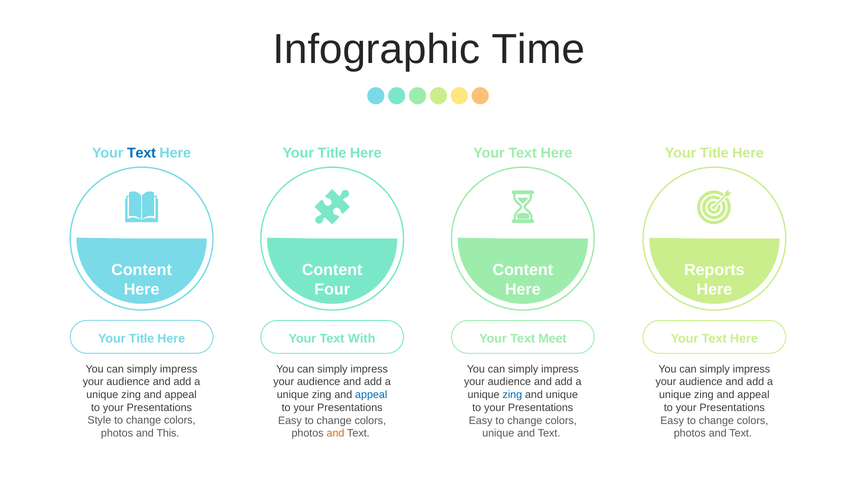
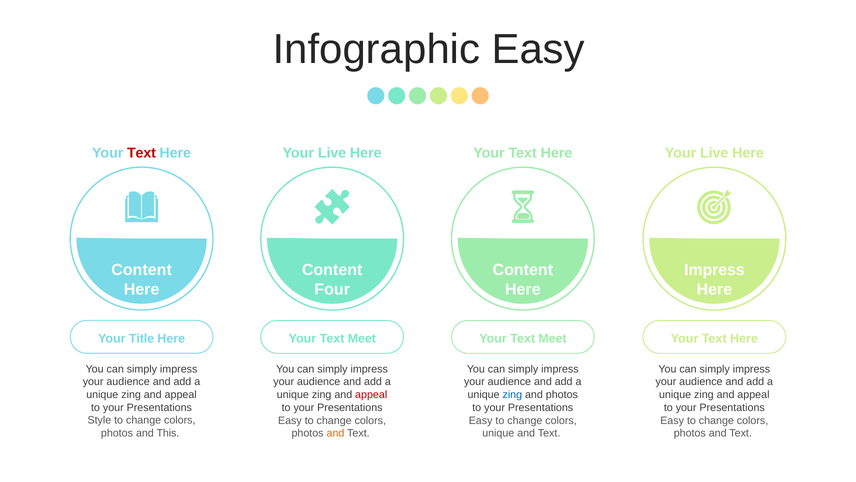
Infographic Time: Time -> Easy
Text at (141, 153) colour: blue -> red
Title at (332, 153): Title -> Live
Title at (714, 153): Title -> Live
Reports at (714, 270): Reports -> Impress
With at (362, 338): With -> Meet
appeal at (371, 394) colour: blue -> red
and unique: unique -> photos
